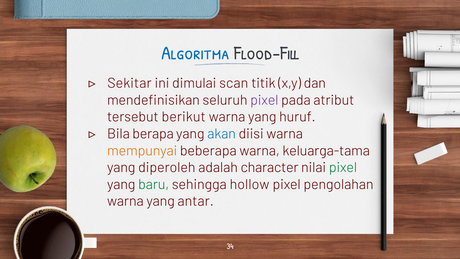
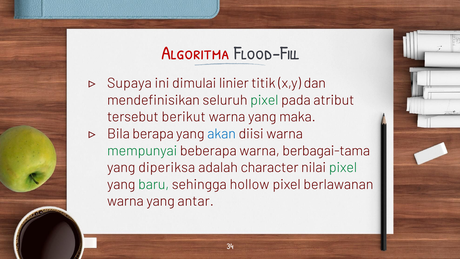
Algoritma colour: blue -> red
Sekitar: Sekitar -> Supaya
scan: scan -> linier
pixel at (264, 100) colour: purple -> green
huruf: huruf -> maka
mempunyai colour: orange -> green
keluarga-tama: keluarga-tama -> berbagai-tama
diperoleh: diperoleh -> diperiksa
pengolahan: pengolahan -> berlawanan
